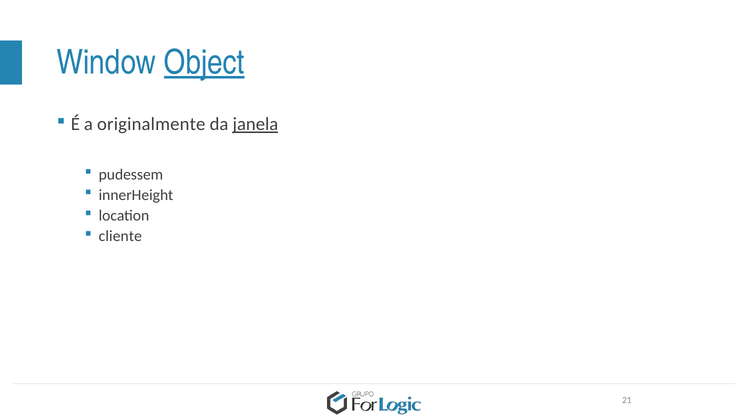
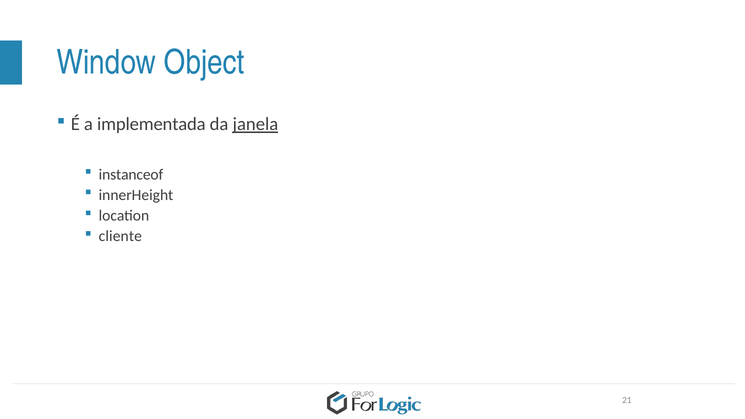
Object underline: present -> none
originalmente: originalmente -> implementada
pudessem: pudessem -> instanceof
